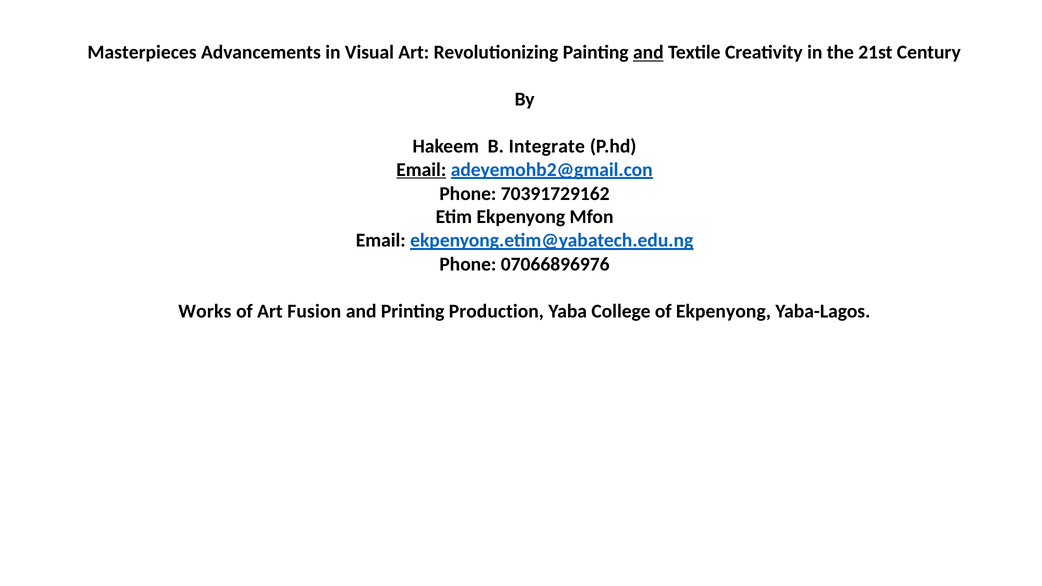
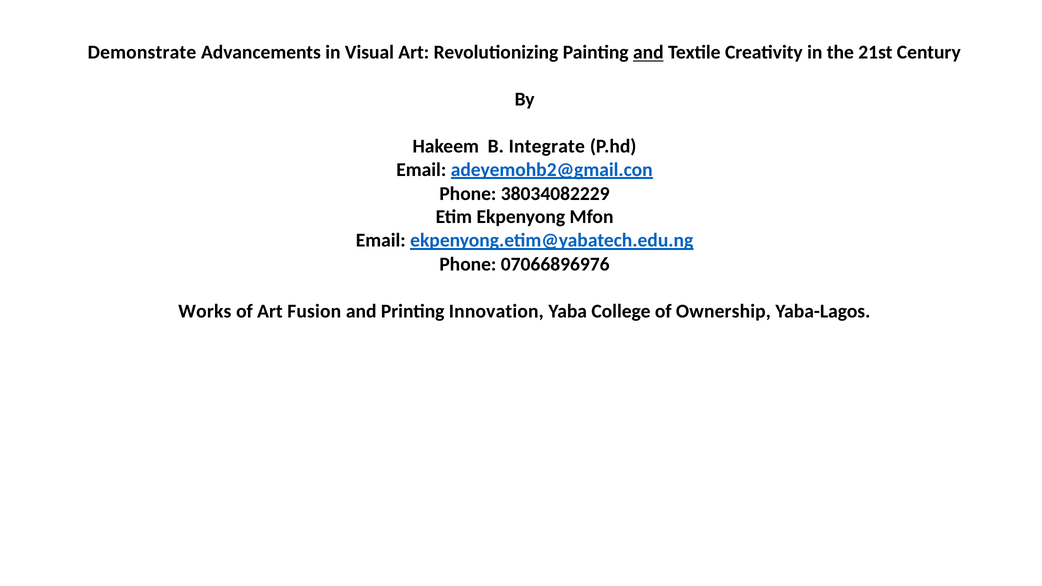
Masterpieces: Masterpieces -> Demonstrate
Email at (421, 170) underline: present -> none
70391729162: 70391729162 -> 38034082229
Production: Production -> Innovation
of Ekpenyong: Ekpenyong -> Ownership
